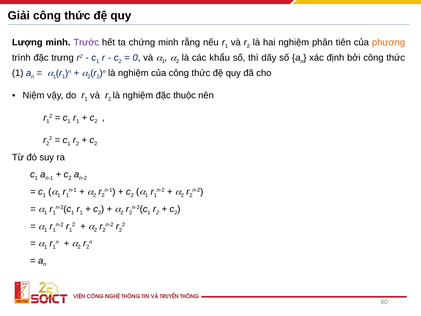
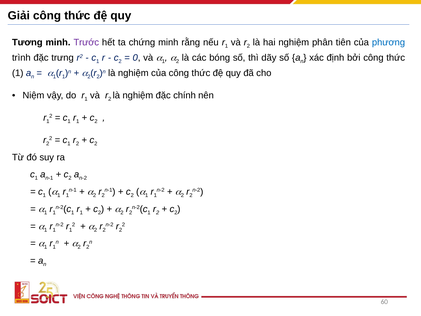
Lượng: Lượng -> Tương
phương colour: orange -> blue
khẩu: khẩu -> bóng
thuộc: thuộc -> chính
